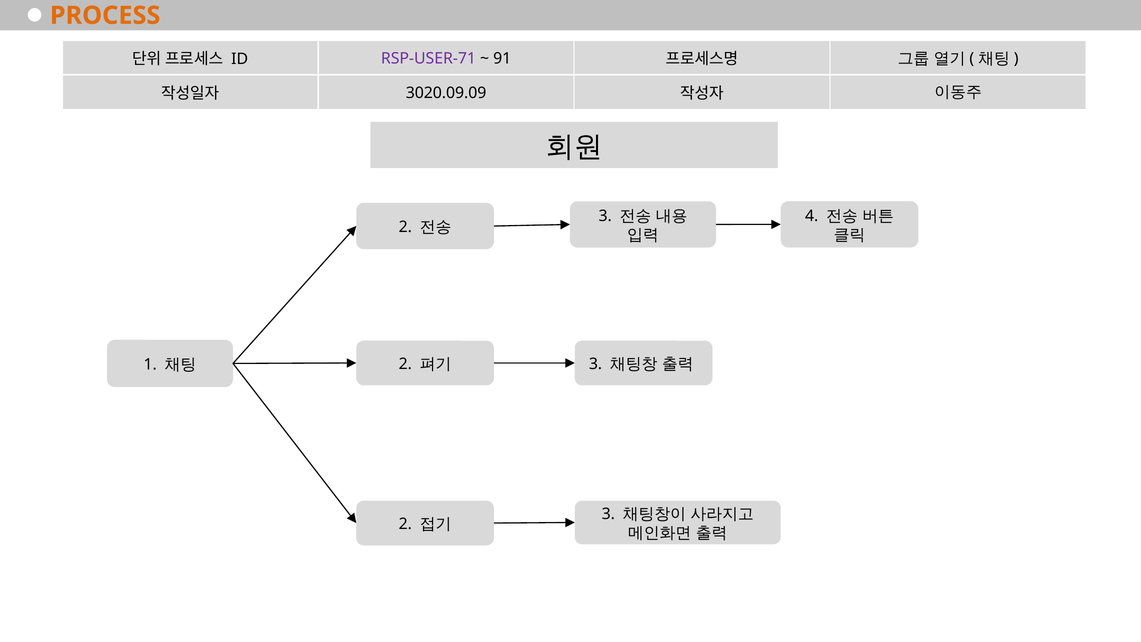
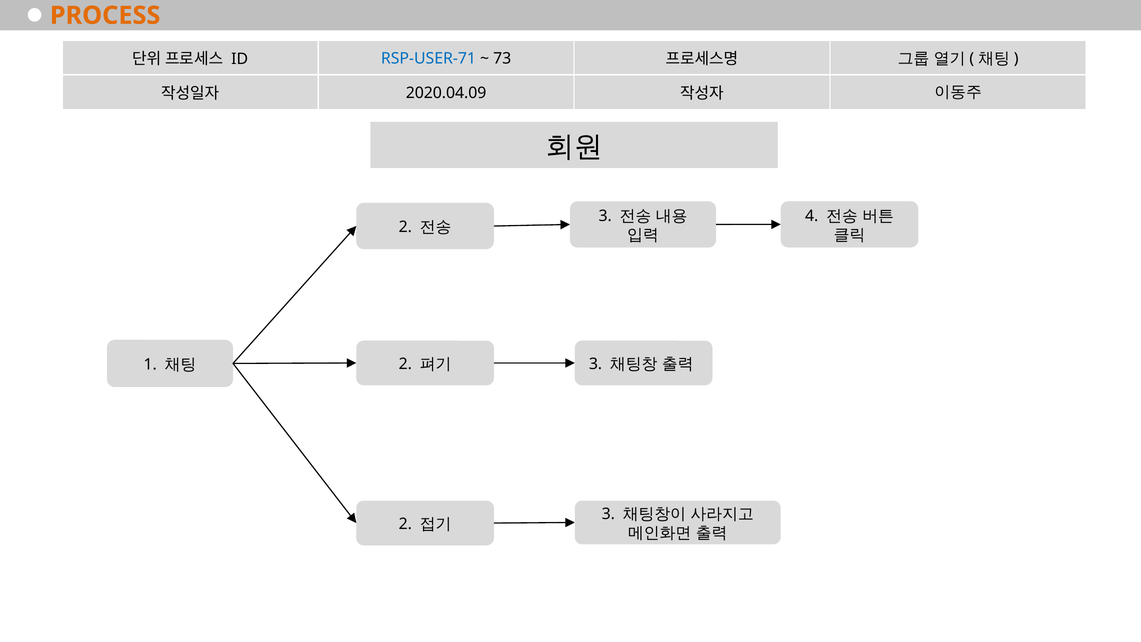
RSP-USER-71 colour: purple -> blue
91: 91 -> 73
3020.09.09: 3020.09.09 -> 2020.04.09
